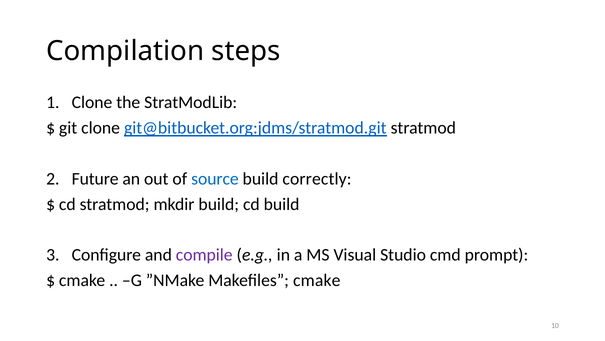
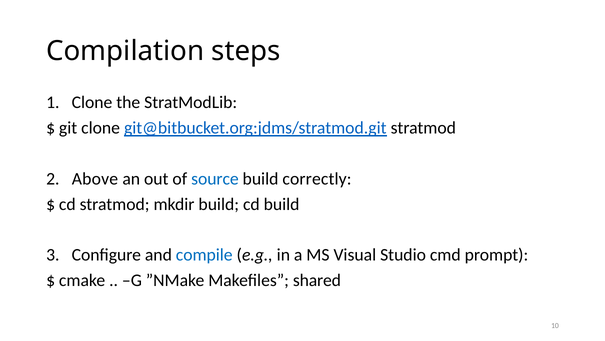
Future: Future -> Above
compile colour: purple -> blue
Makefiles cmake: cmake -> shared
